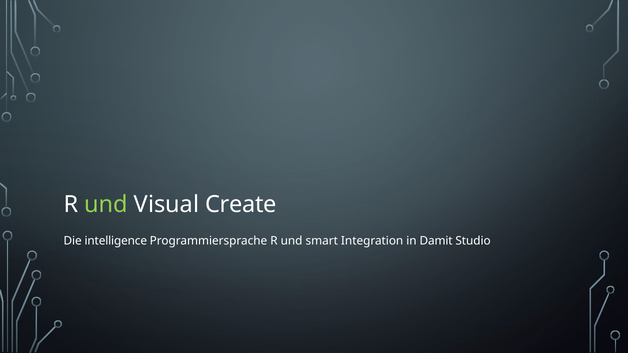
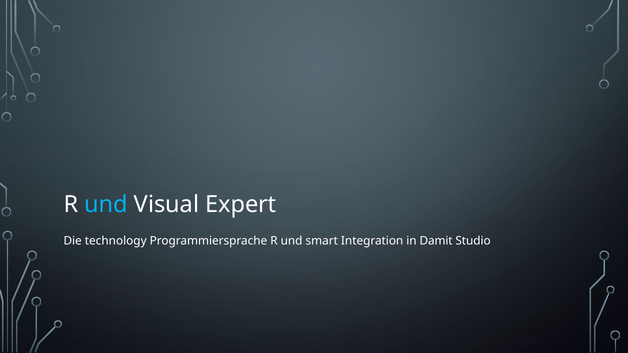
und at (106, 205) colour: light green -> light blue
Create: Create -> Expert
intelligence: intelligence -> technology
